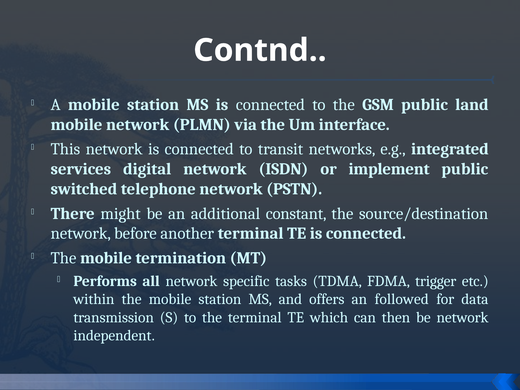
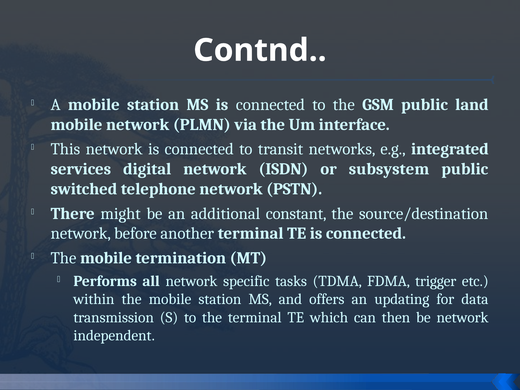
implement: implement -> subsystem
followed: followed -> updating
